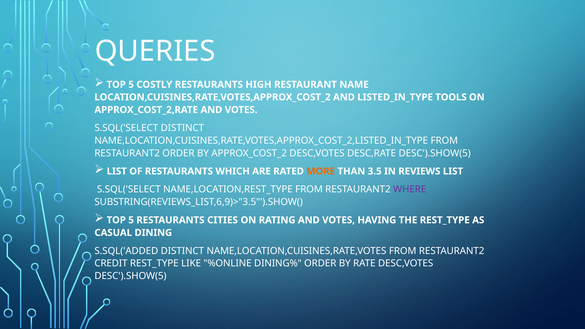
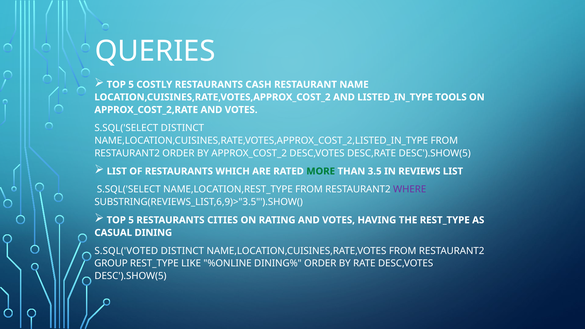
HIGH: HIGH -> CASH
MORE colour: orange -> green
S.SQL('ADDED: S.SQL('ADDED -> S.SQL('VOTED
CREDIT: CREDIT -> GROUP
